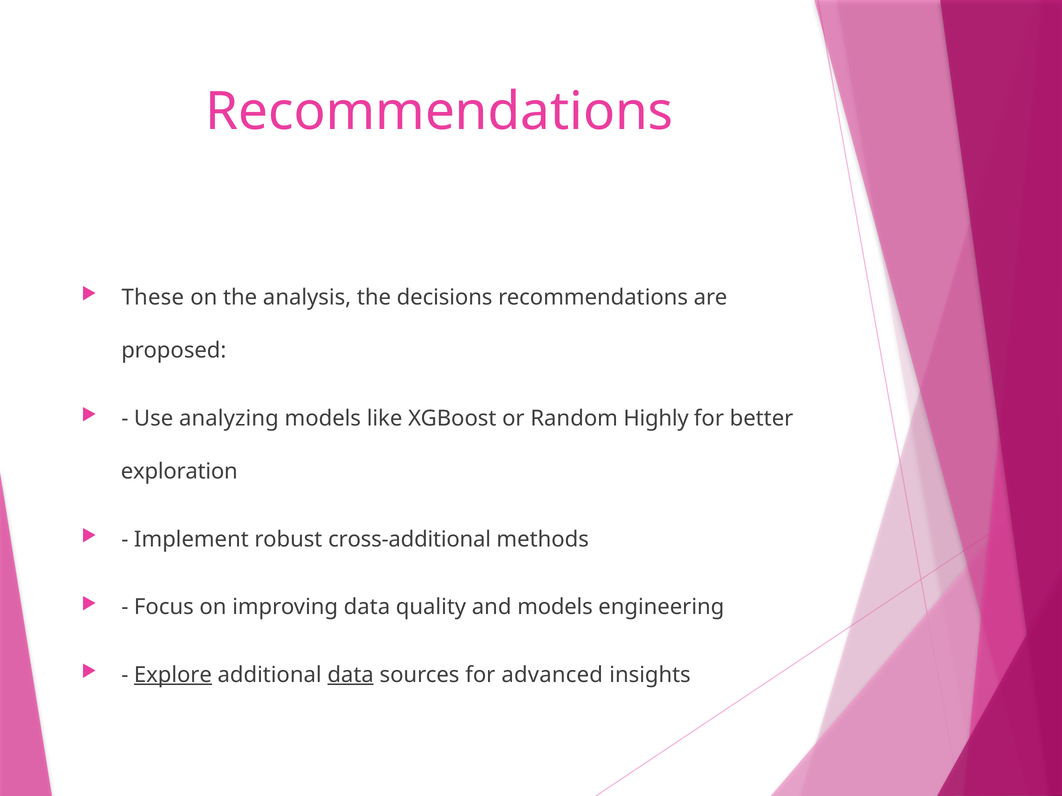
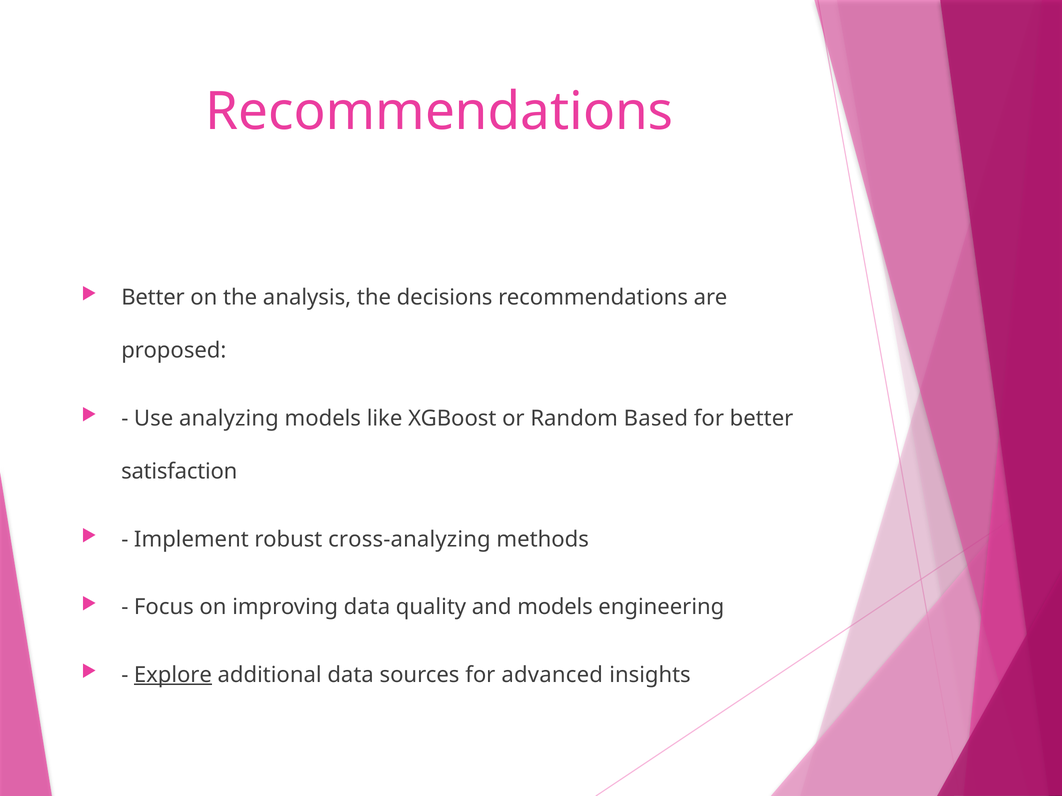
These at (153, 298): These -> Better
Highly: Highly -> Based
exploration: exploration -> satisfaction
cross-additional: cross-additional -> cross-analyzing
data at (351, 675) underline: present -> none
